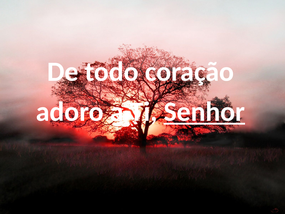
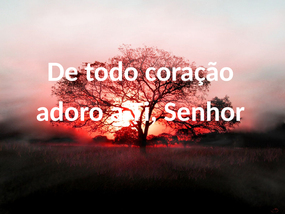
Senhor underline: present -> none
